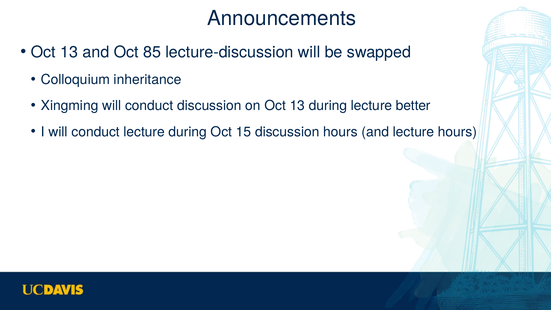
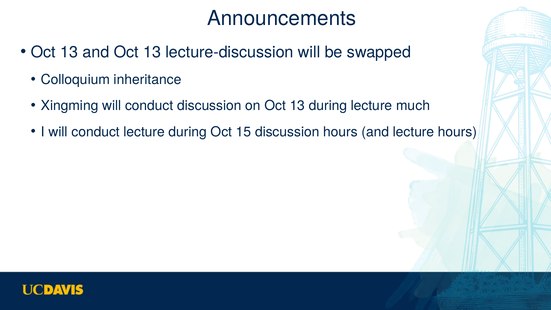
and Oct 85: 85 -> 13
better: better -> much
